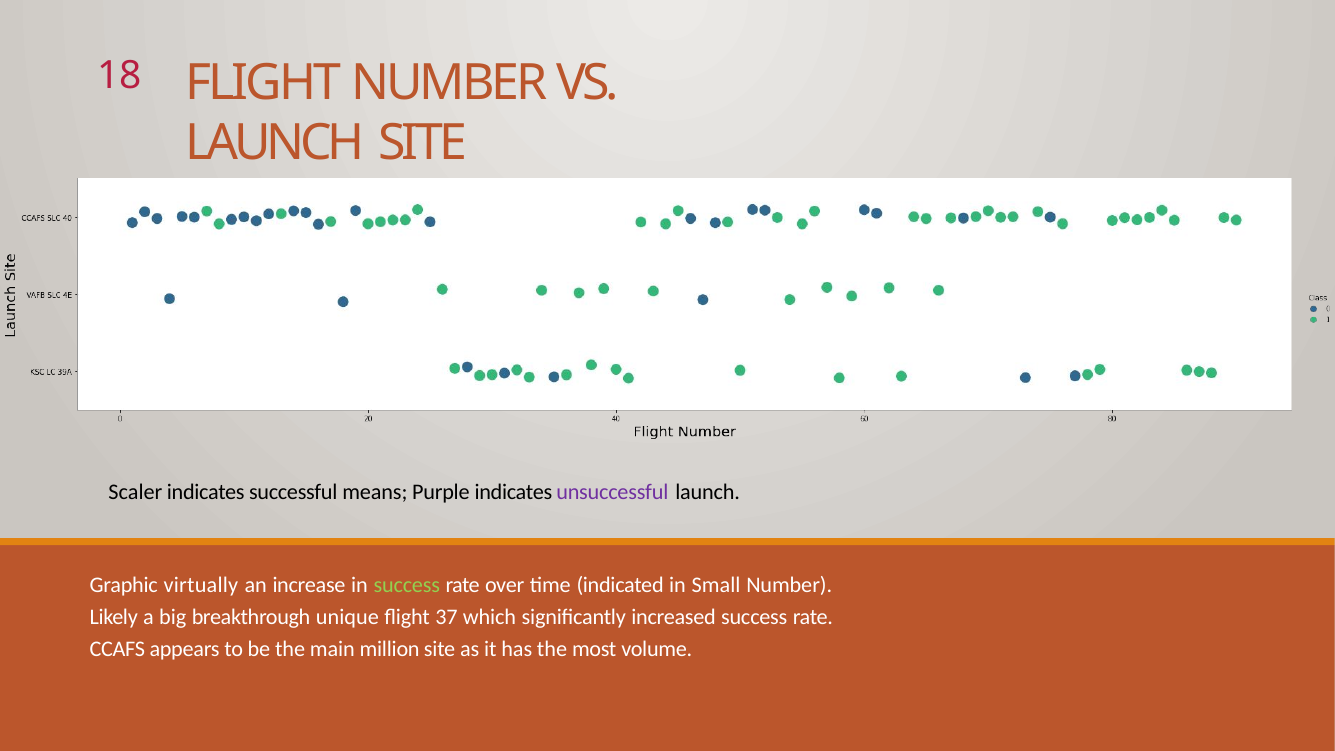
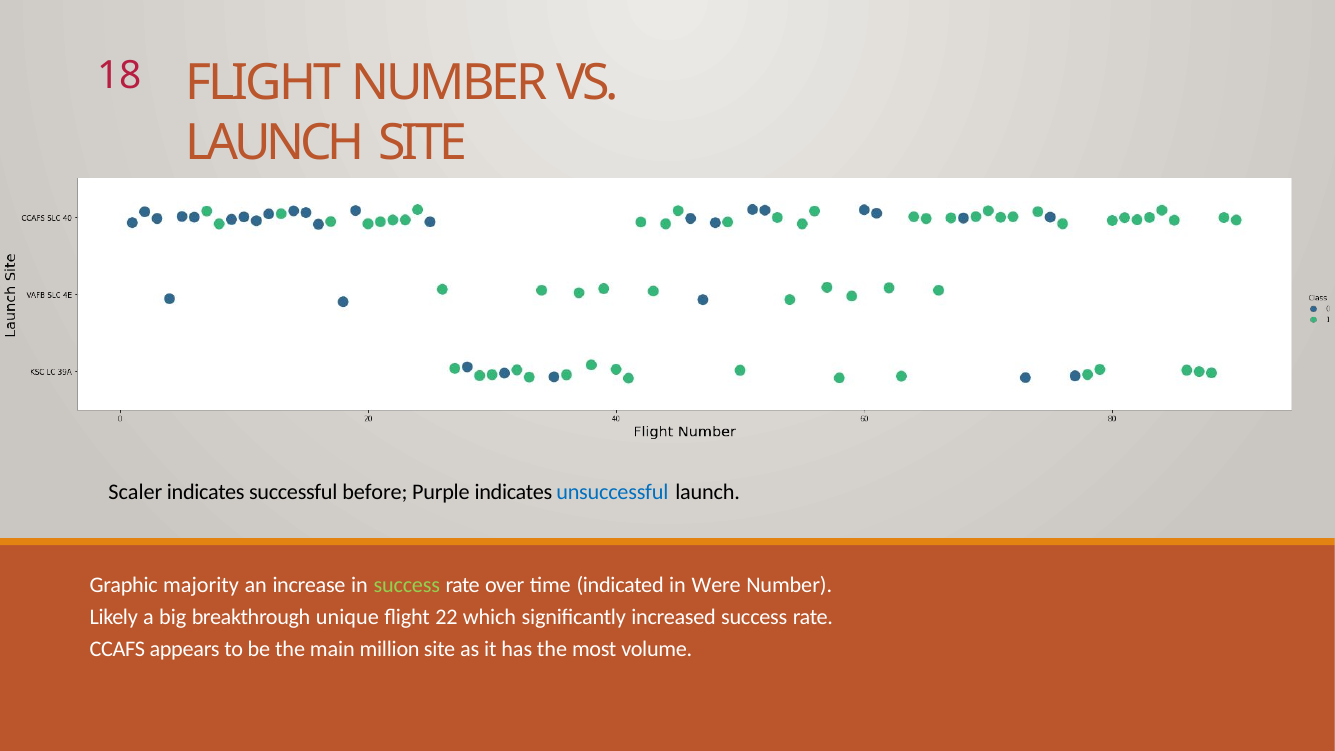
means: means -> before
unsuccessful colour: purple -> blue
virtually: virtually -> majority
Small: Small -> Were
37: 37 -> 22
